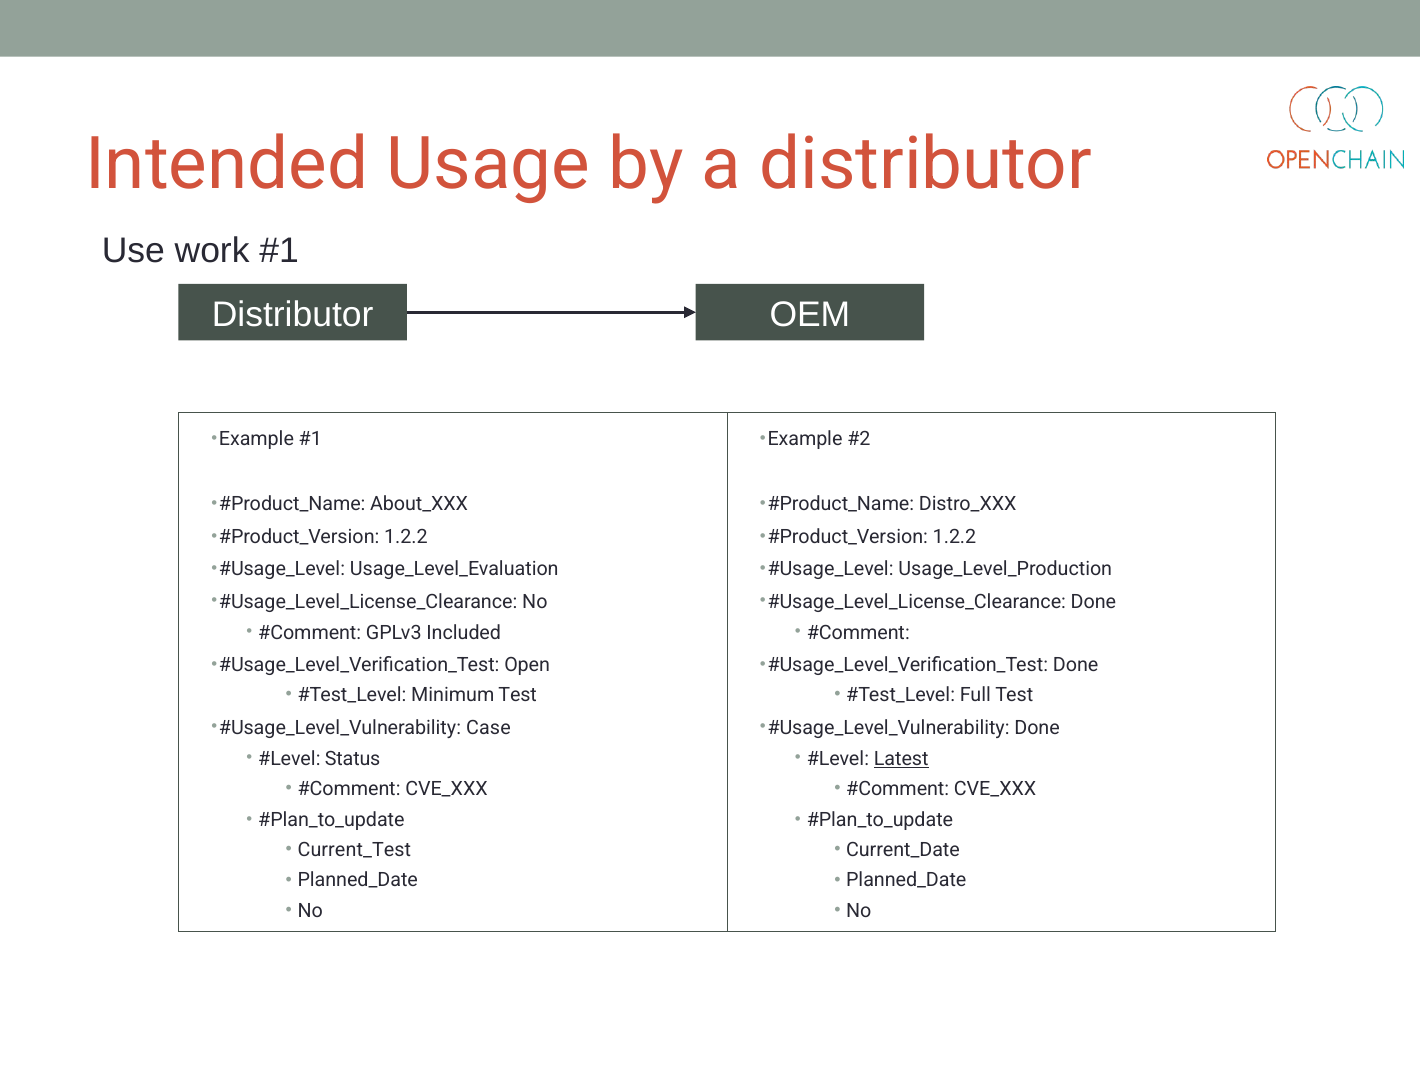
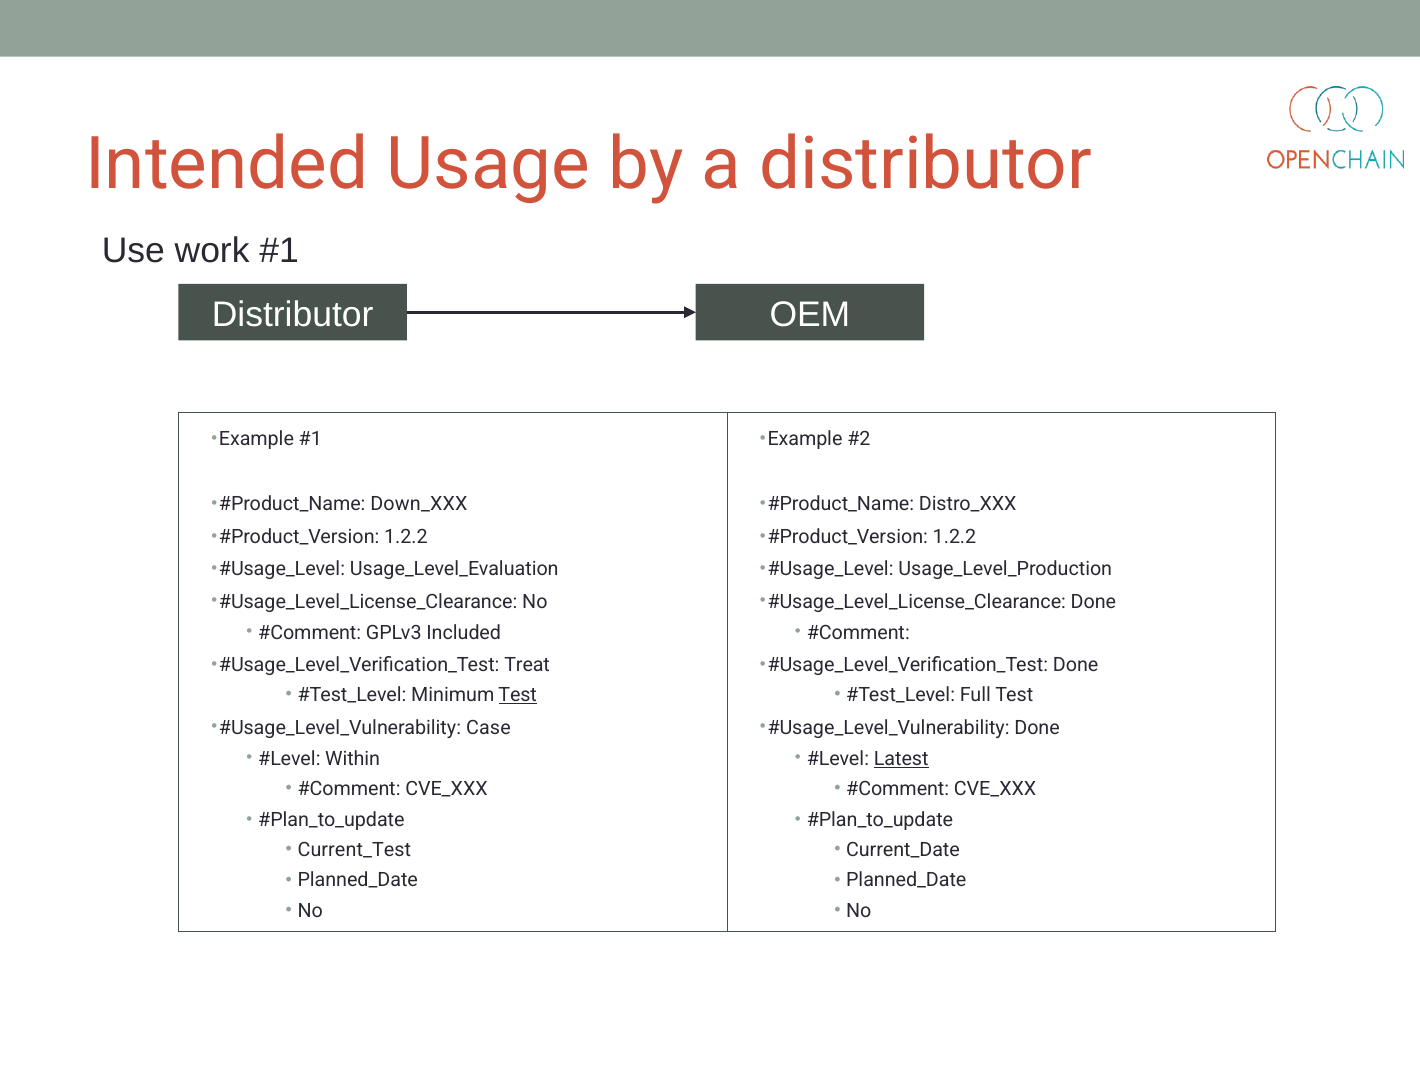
About_XXX: About_XXX -> Down_XXX
Open: Open -> Treat
Test at (518, 695) underline: none -> present
Status: Status -> Within
